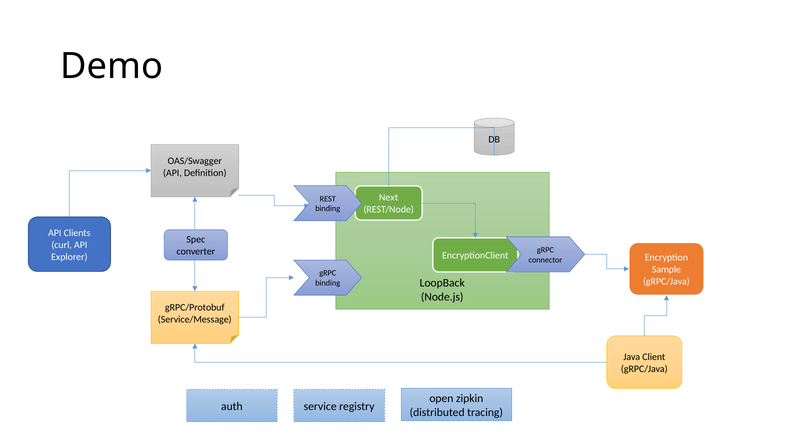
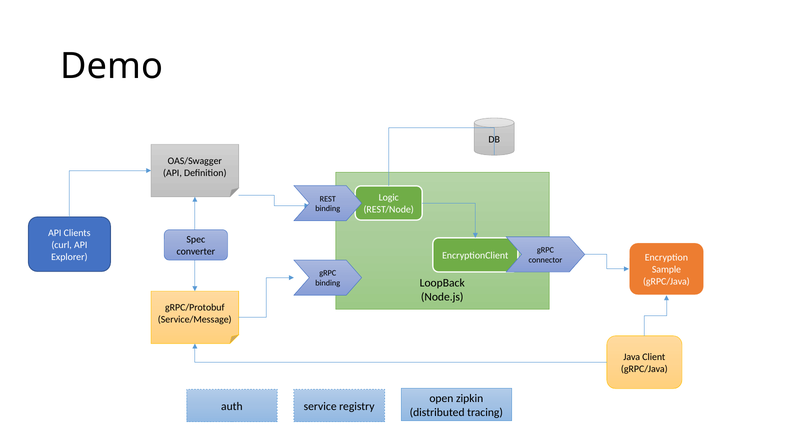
Next: Next -> Logic
